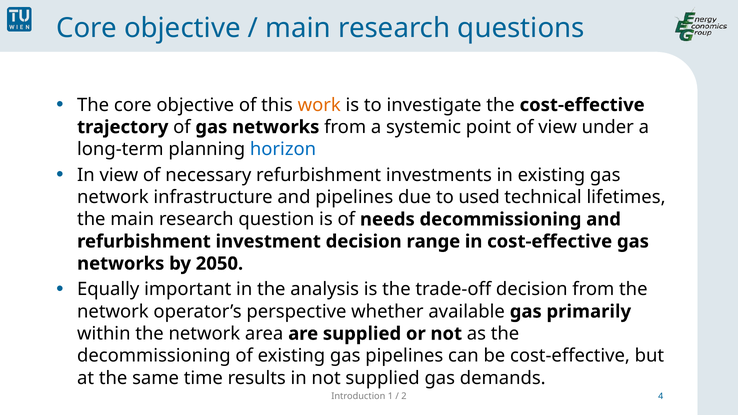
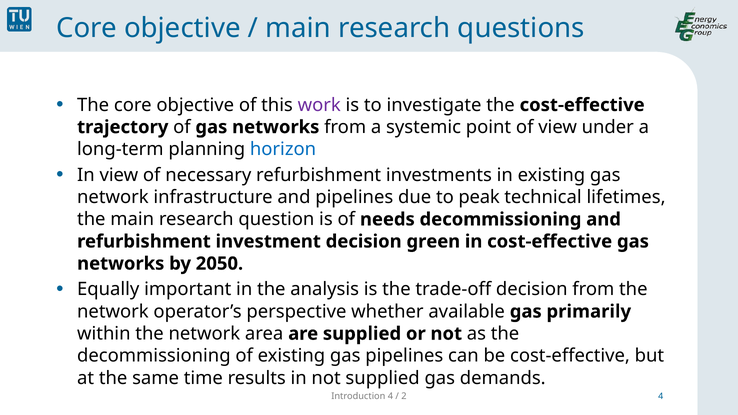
work colour: orange -> purple
used: used -> peak
range: range -> green
Introduction 1: 1 -> 4
